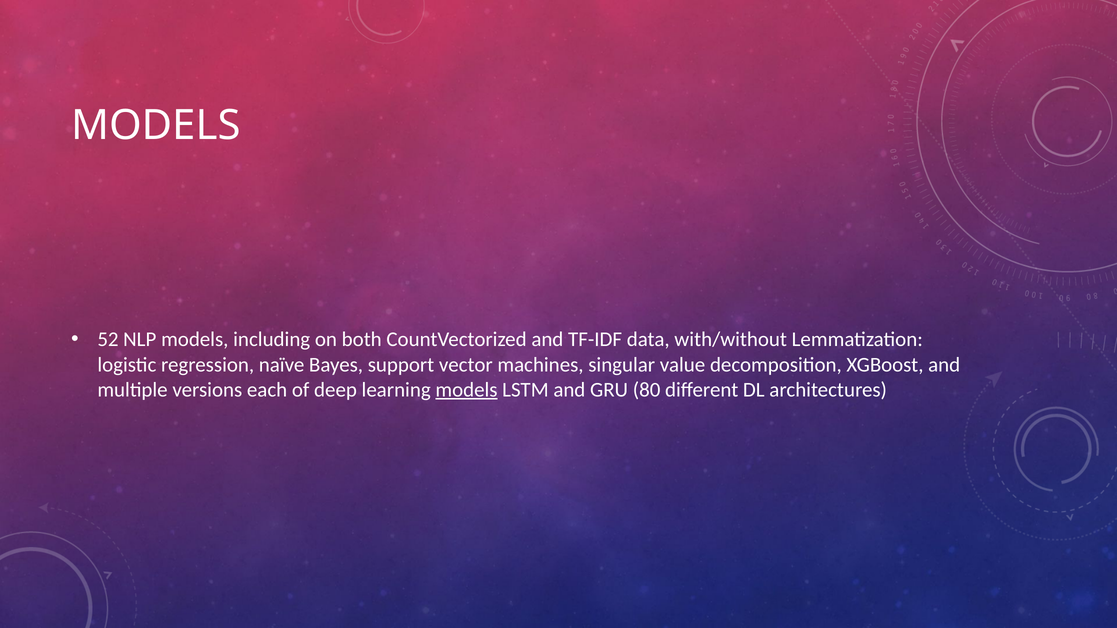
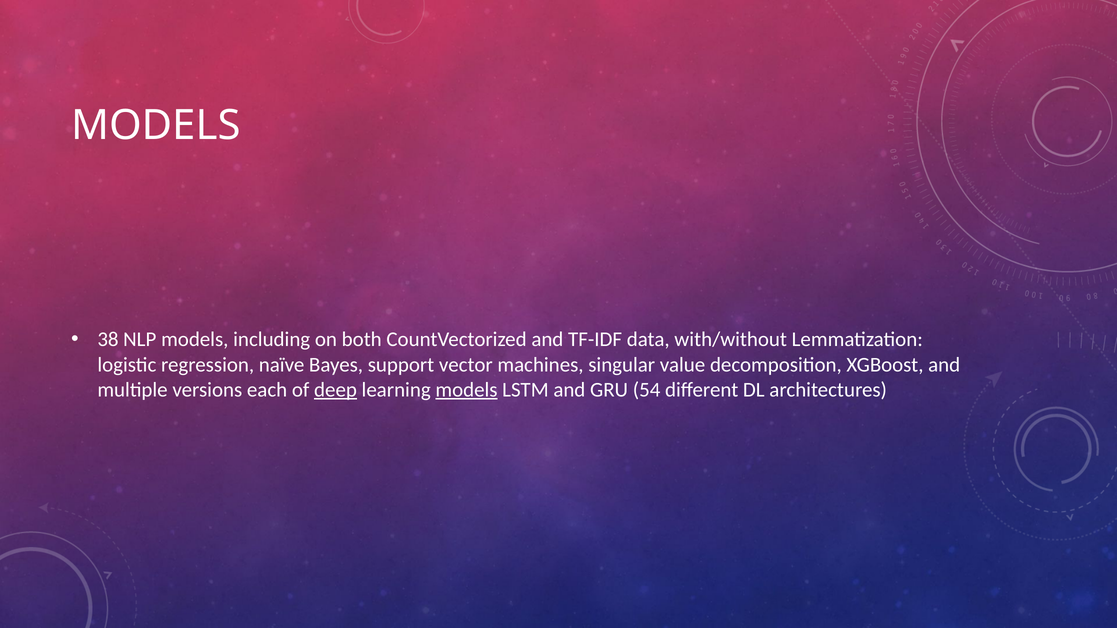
52: 52 -> 38
deep underline: none -> present
80: 80 -> 54
